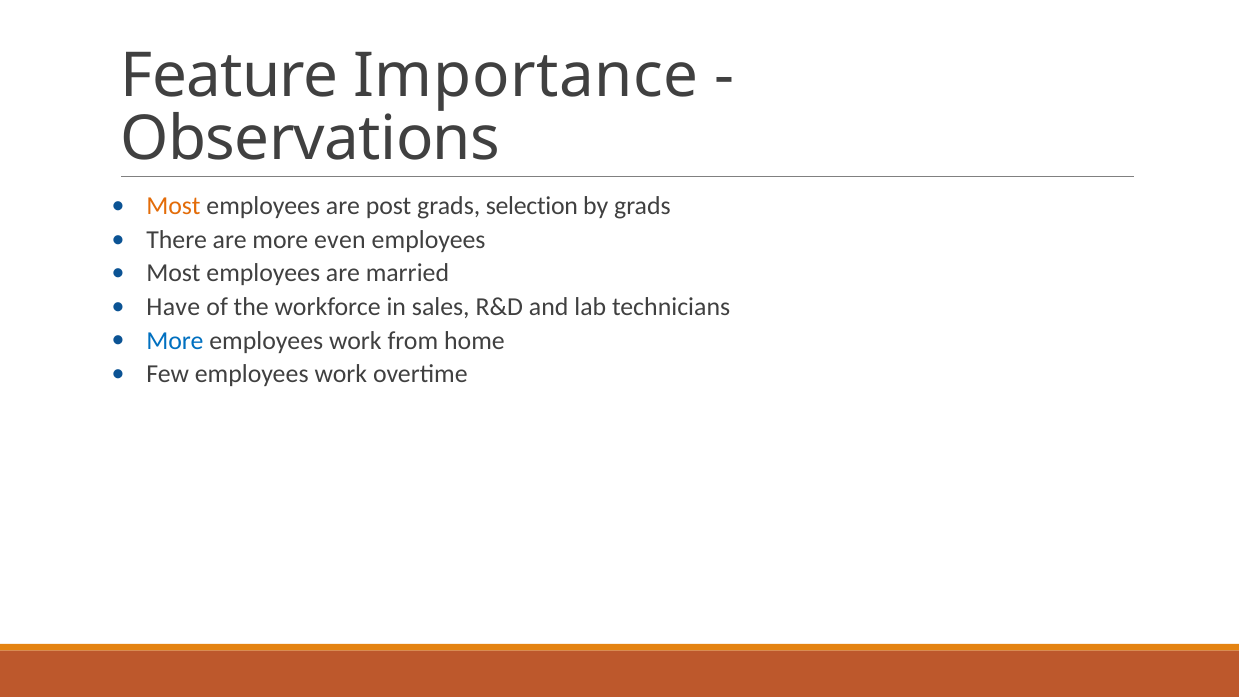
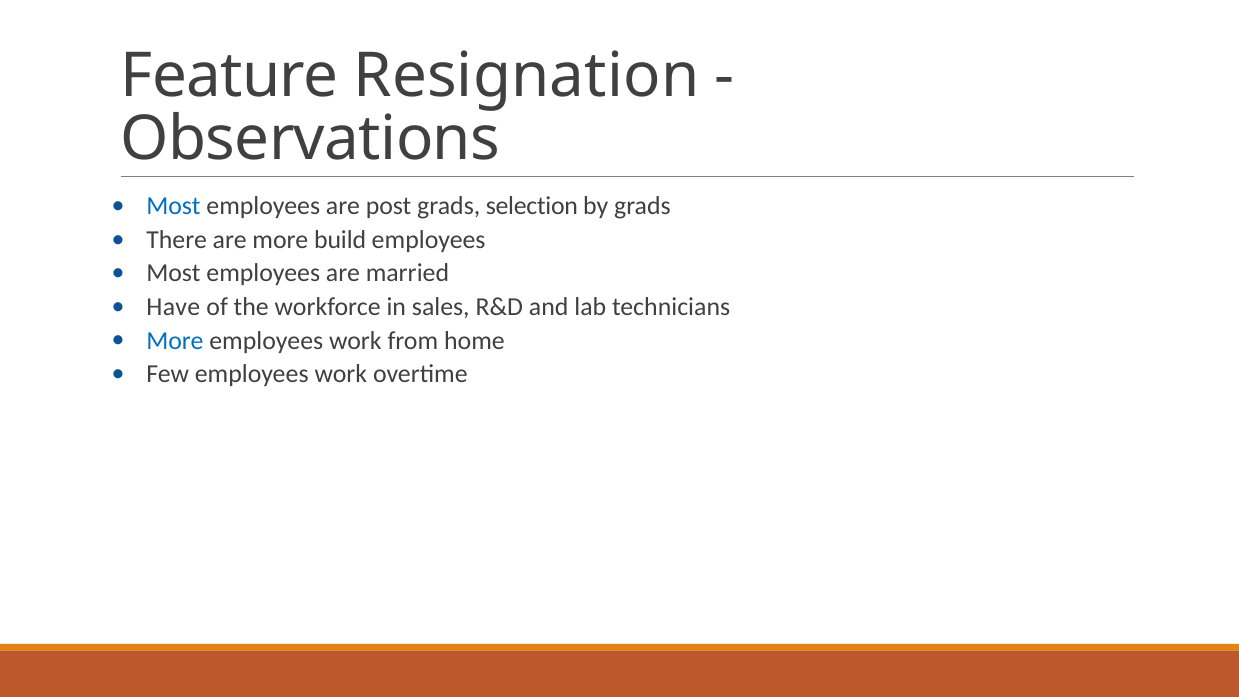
Importance: Importance -> Resignation
Most at (173, 206) colour: orange -> blue
even: even -> build
